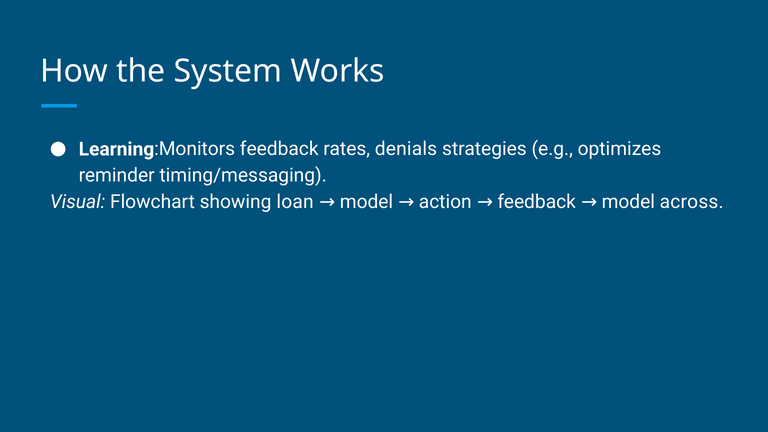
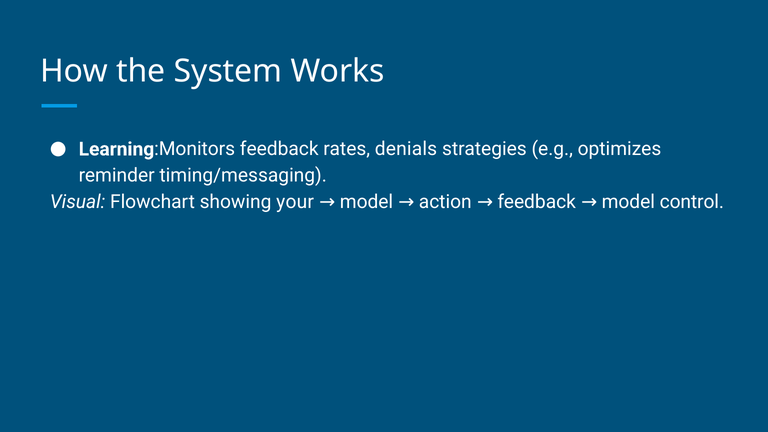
loan: loan -> your
across: across -> control
